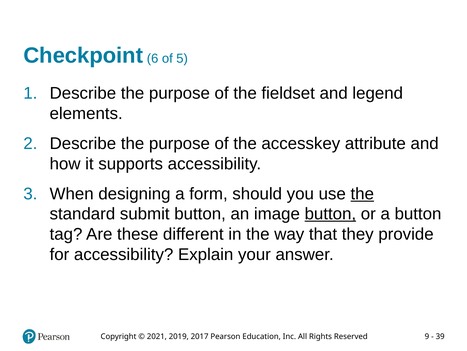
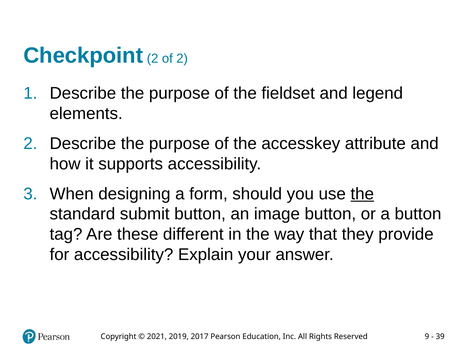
Checkpoint 6: 6 -> 2
of 5: 5 -> 2
button at (330, 214) underline: present -> none
